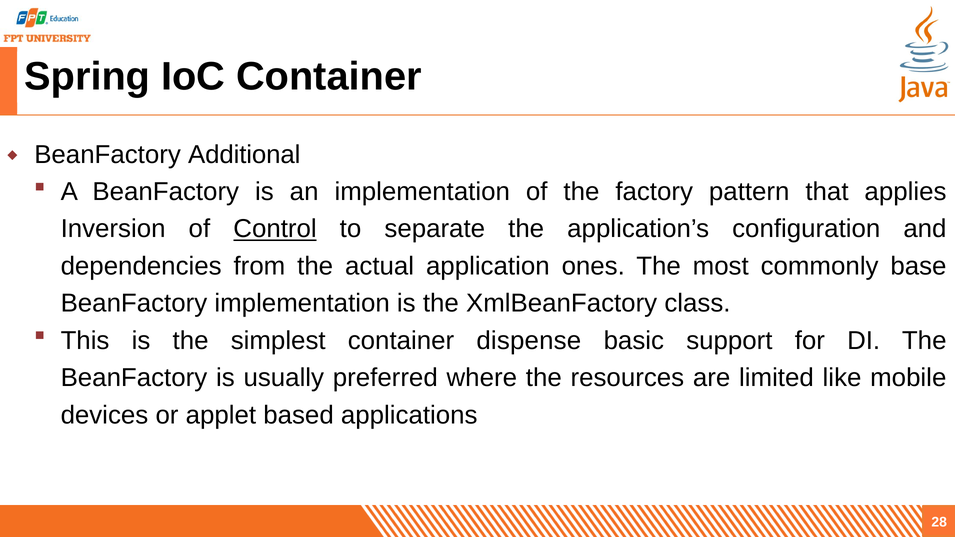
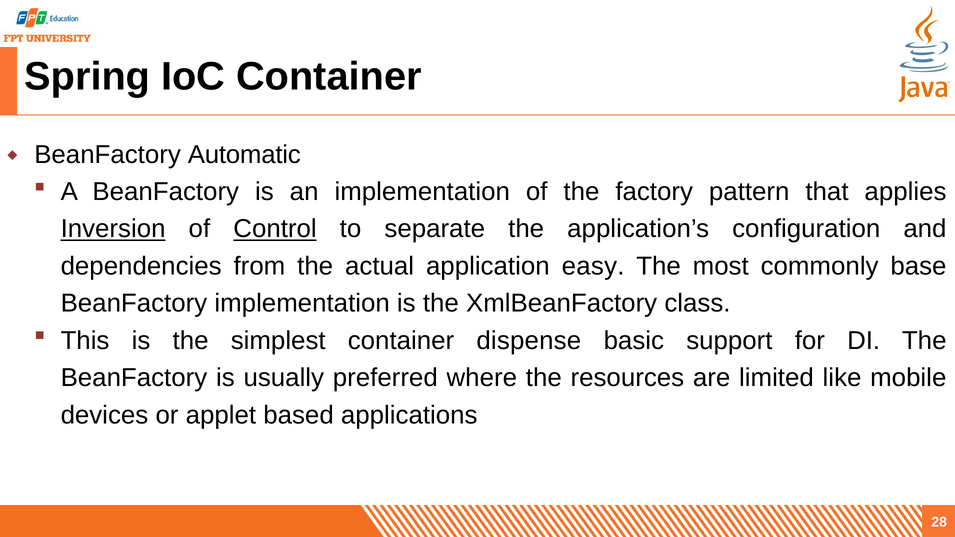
Additional: Additional -> Automatic
Inversion underline: none -> present
ones: ones -> easy
